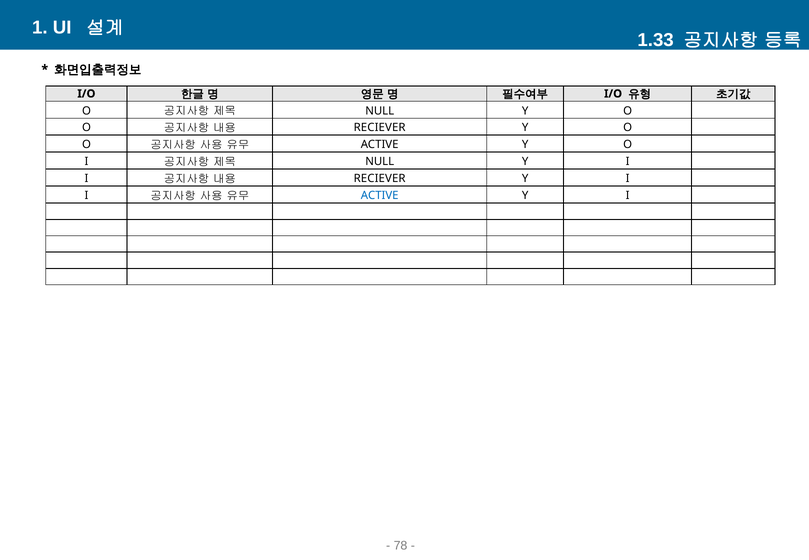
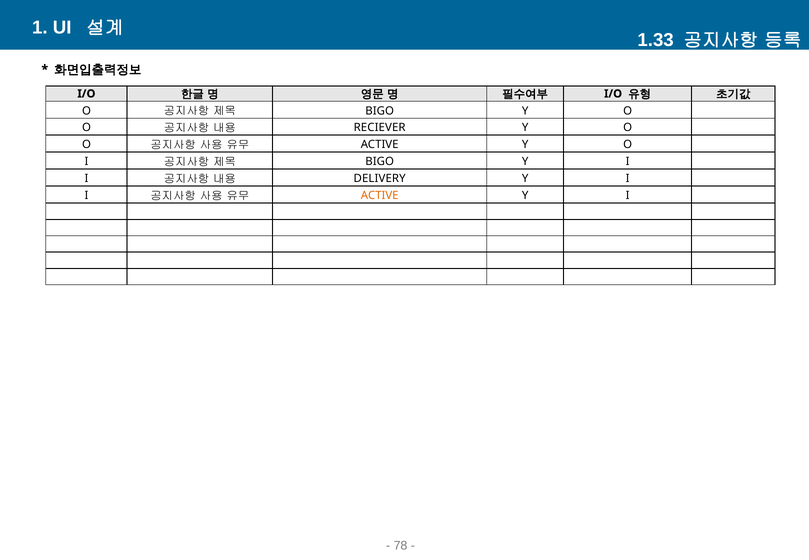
NULL at (380, 111): NULL -> BIGO
NULL at (380, 162): NULL -> BIGO
RECIEVER at (380, 179): RECIEVER -> DELIVERY
ACTIVE at (380, 196) colour: blue -> orange
